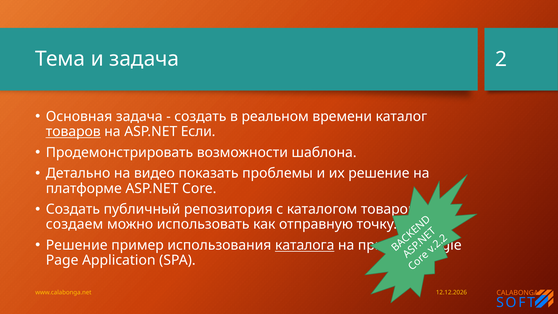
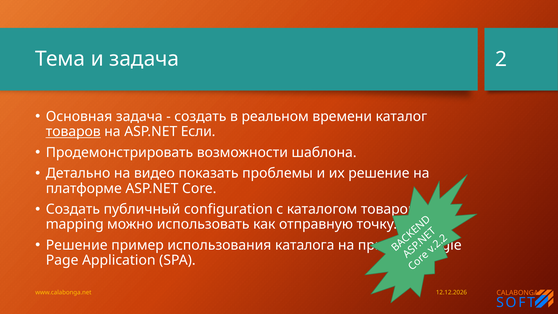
репозитория: репозитория -> configuration
создаем: создаем -> mapping
каталога underline: present -> none
